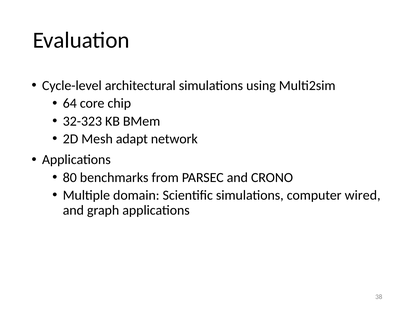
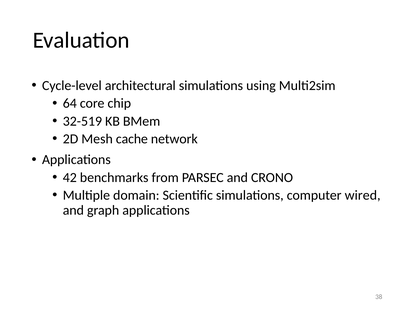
32-323: 32-323 -> 32-519
adapt: adapt -> cache
80: 80 -> 42
